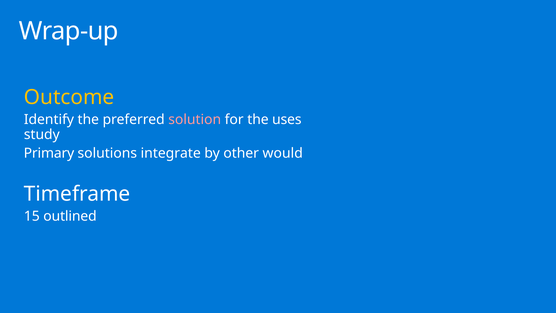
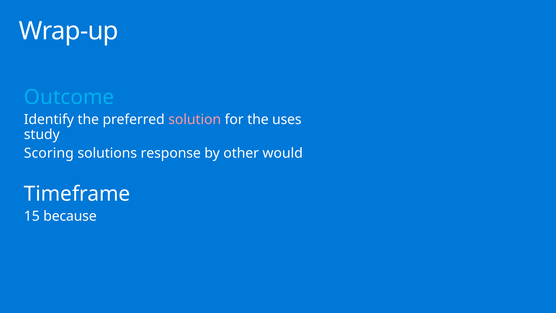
Outcome colour: yellow -> light blue
Primary: Primary -> Scoring
integrate: integrate -> response
outlined: outlined -> because
